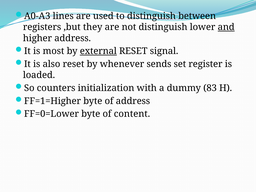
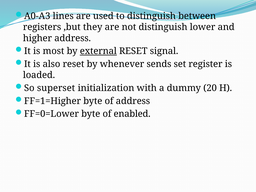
and underline: present -> none
counters: counters -> superset
83: 83 -> 20
content: content -> enabled
